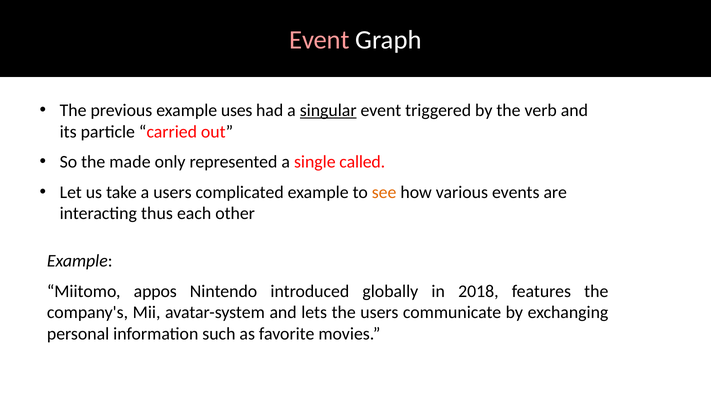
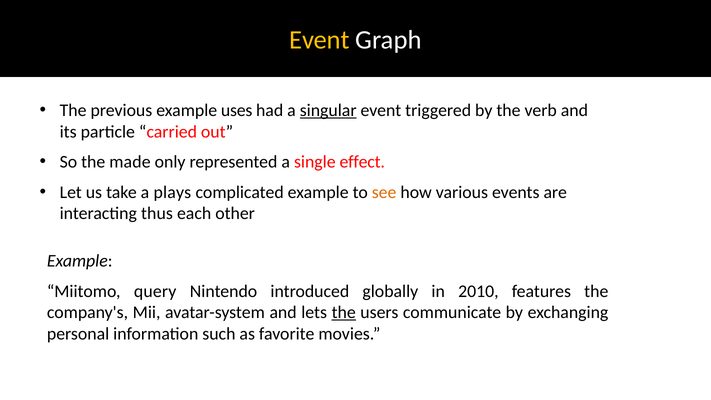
Event at (319, 40) colour: pink -> yellow
called: called -> effect
a users: users -> plays
appos: appos -> query
2018: 2018 -> 2010
the at (344, 312) underline: none -> present
